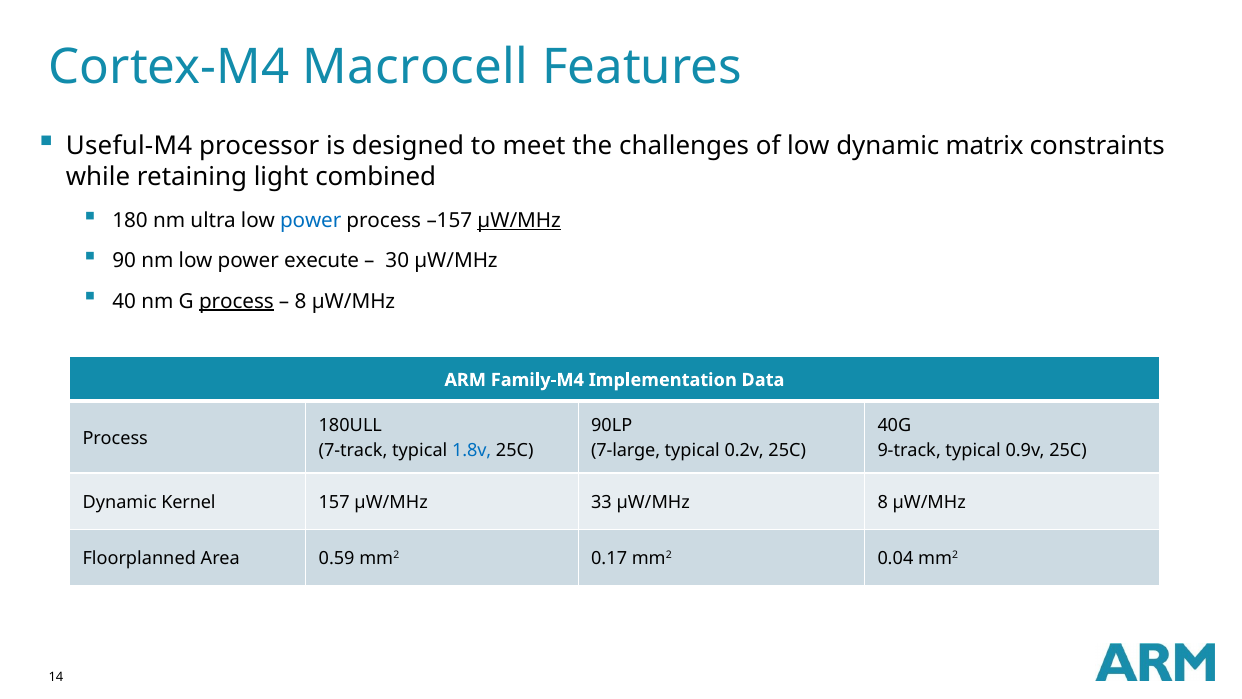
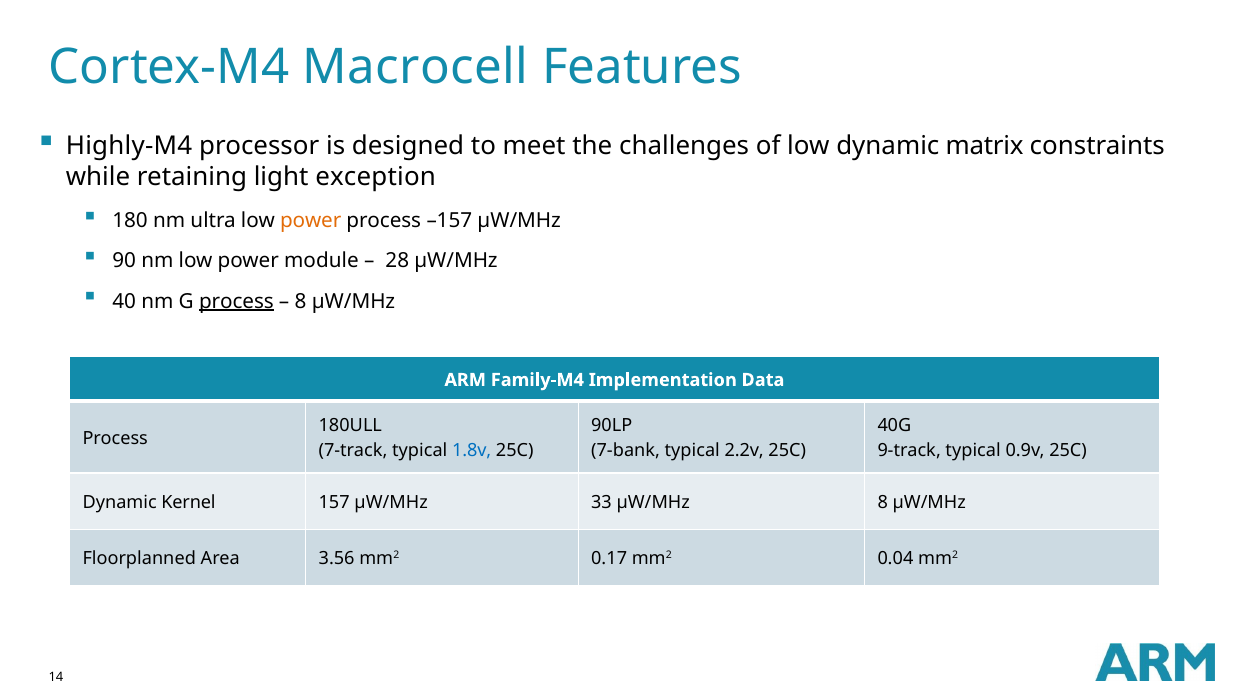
Useful-M4: Useful-M4 -> Highly-M4
combined: combined -> exception
power at (311, 220) colour: blue -> orange
µW/MHz at (519, 220) underline: present -> none
execute: execute -> module
30: 30 -> 28
7-large: 7-large -> 7-bank
0.2v: 0.2v -> 2.2v
0.59: 0.59 -> 3.56
